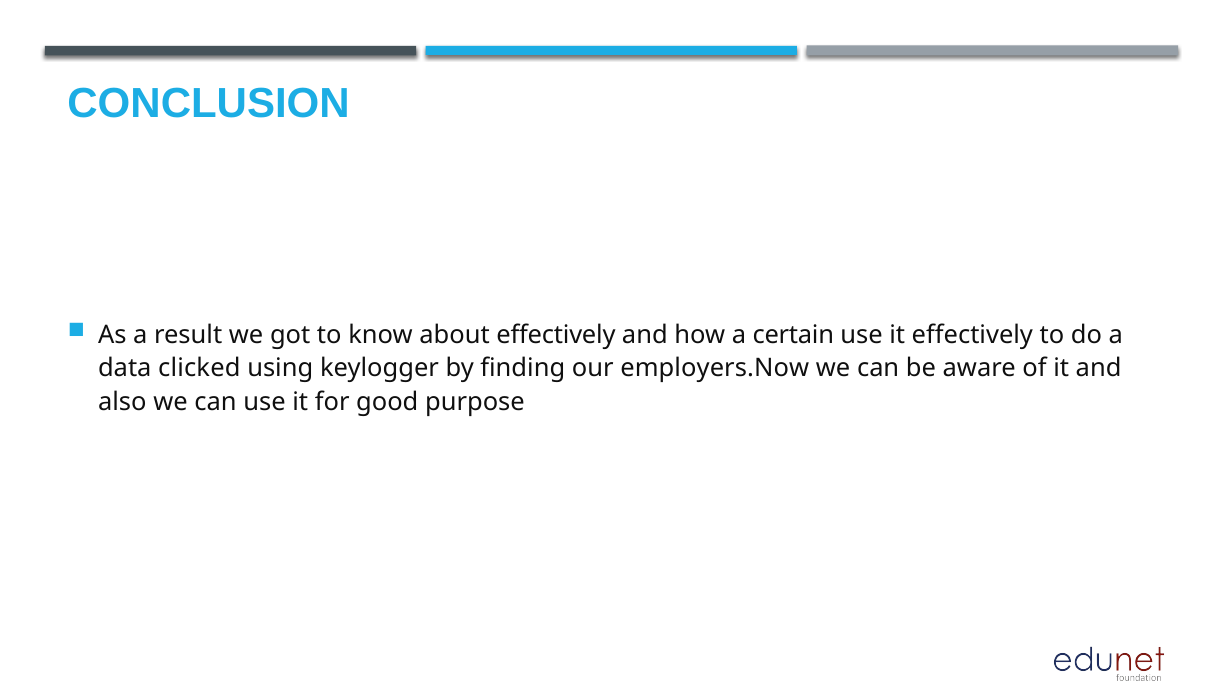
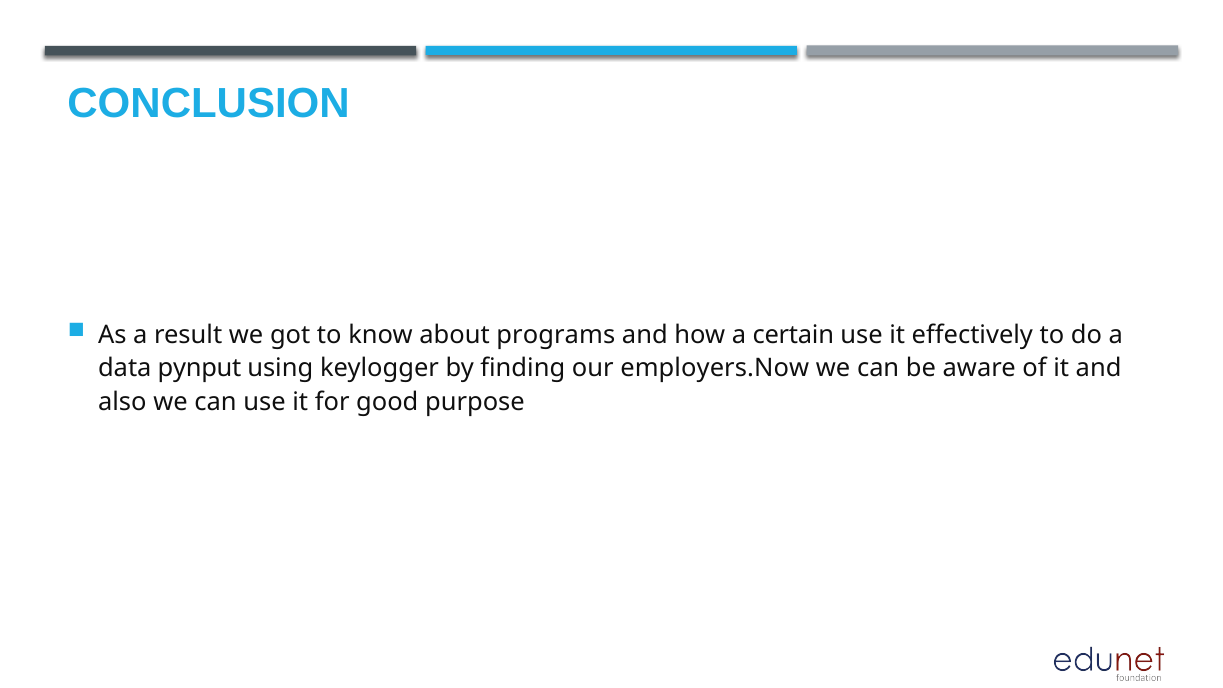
about effectively: effectively -> programs
clicked: clicked -> pynput
